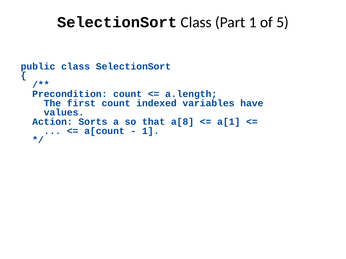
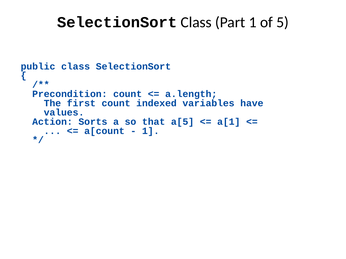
a[8: a[8 -> a[5
